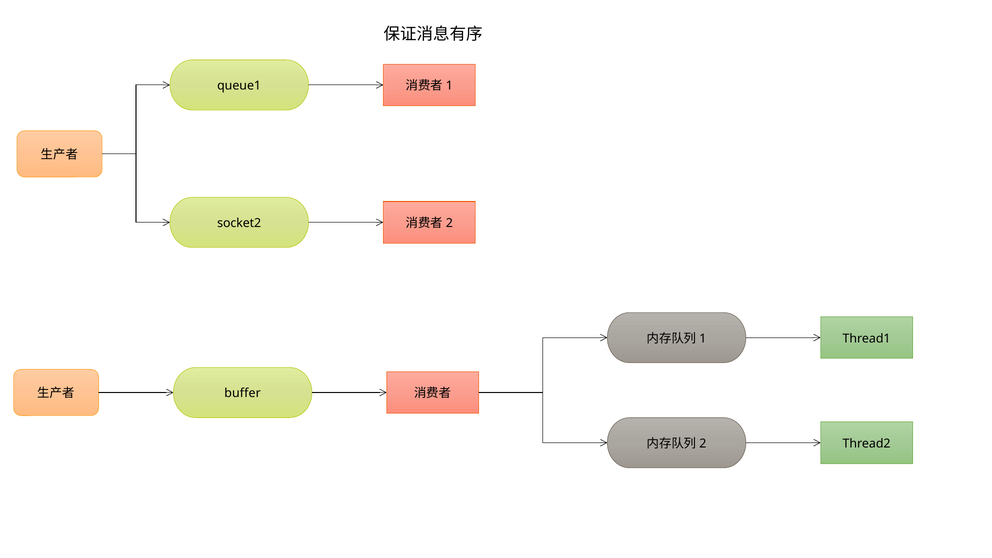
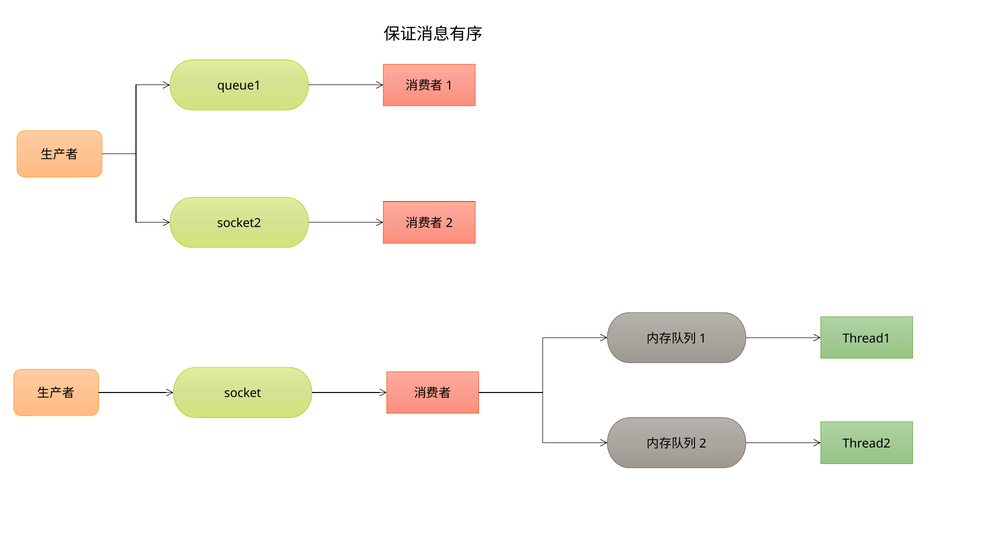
buffer: buffer -> socket
